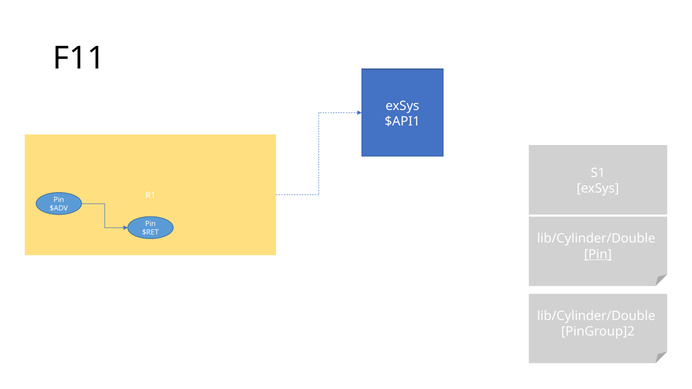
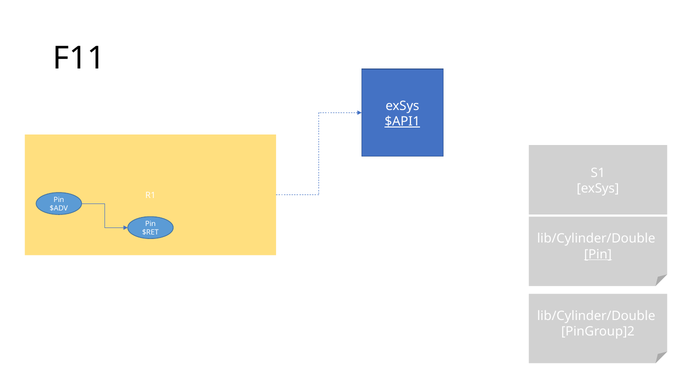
$API1 underline: none -> present
